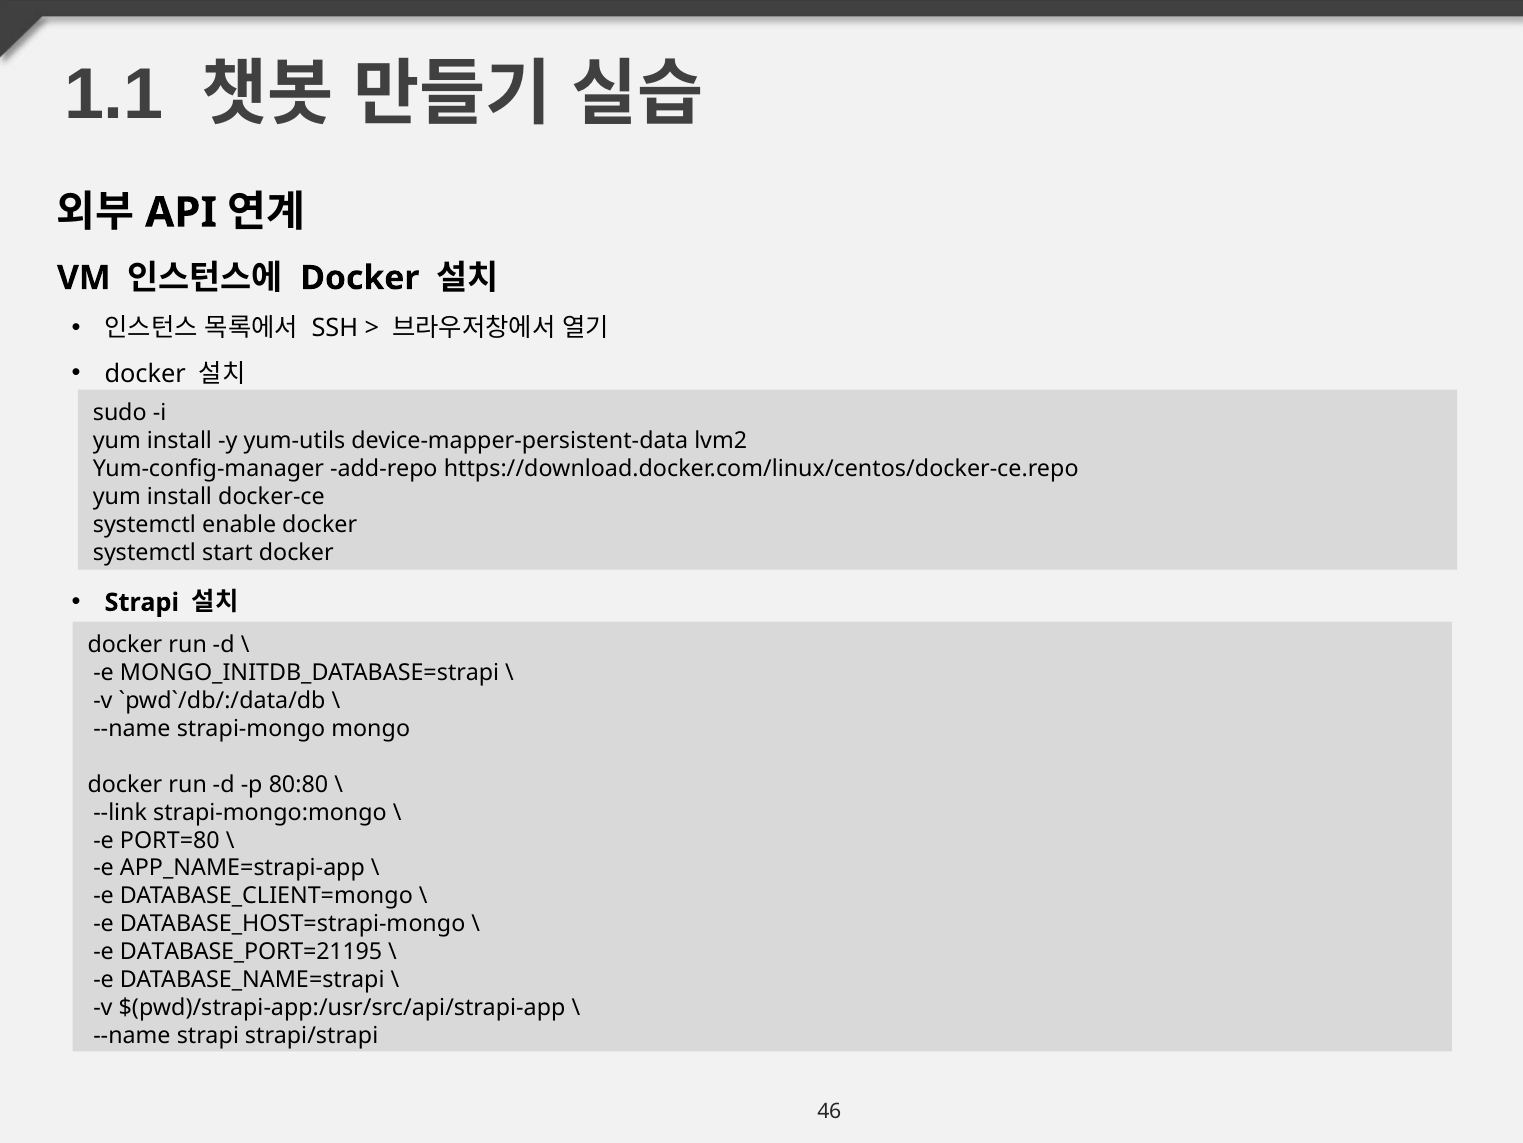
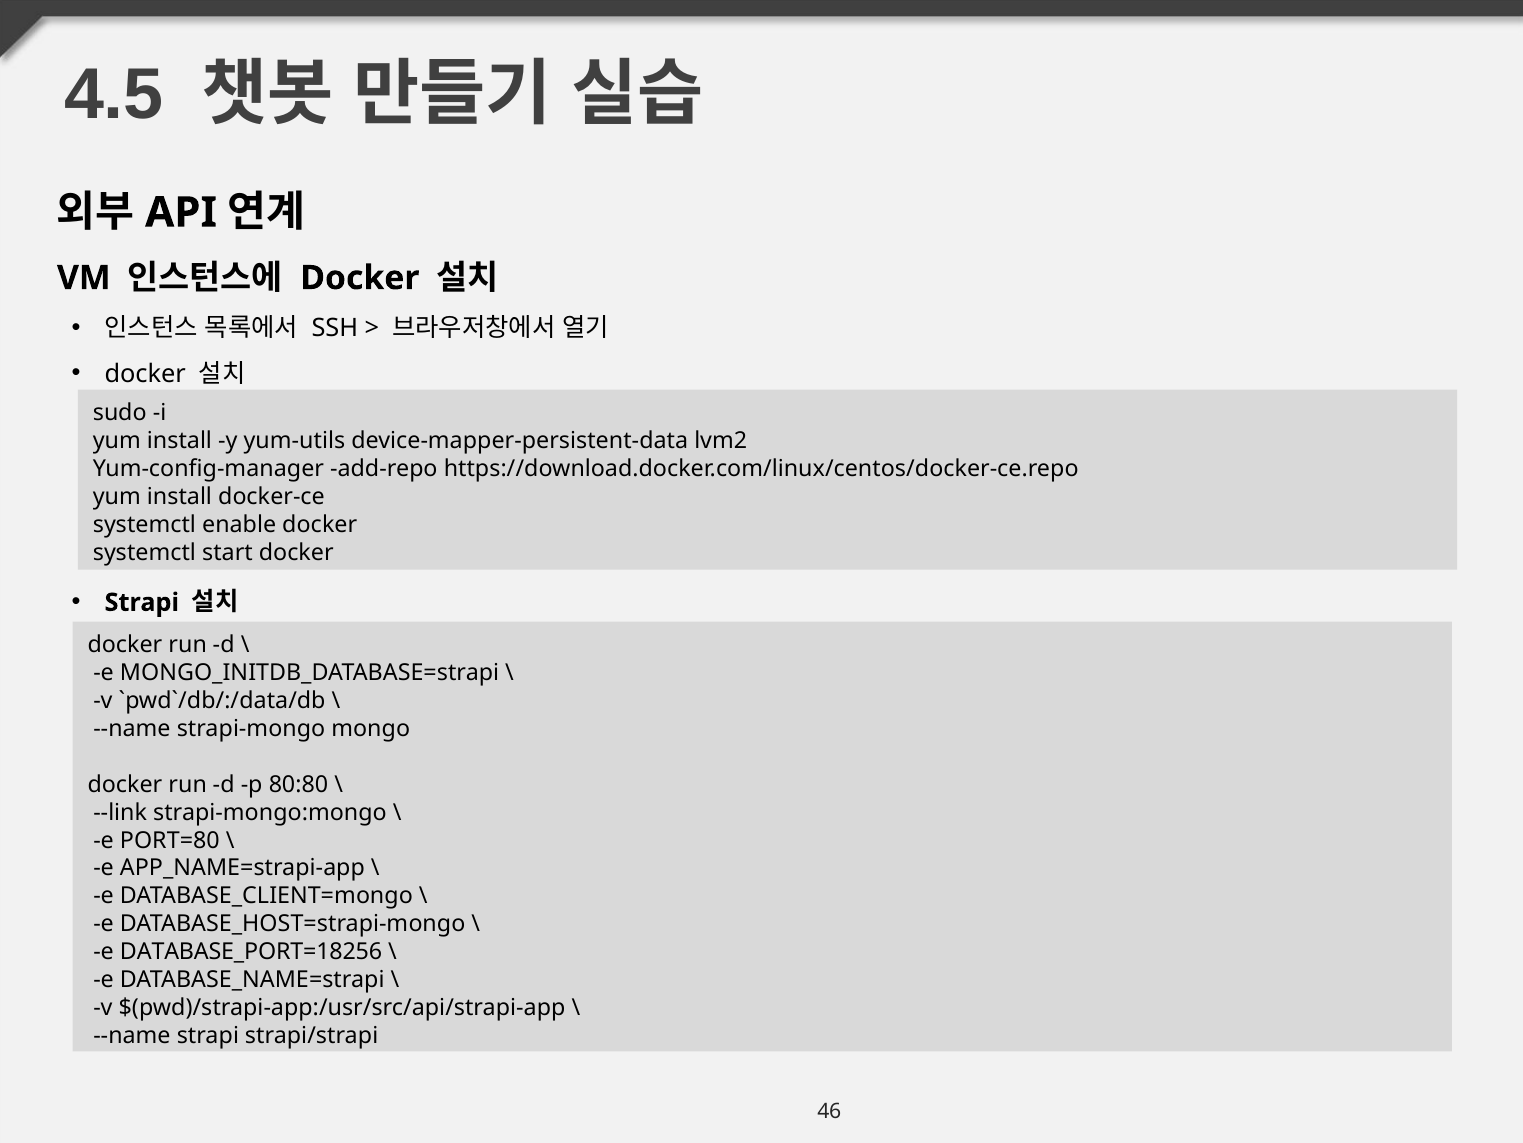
1.1: 1.1 -> 4.5
DATABASE_PORT=21195: DATABASE_PORT=21195 -> DATABASE_PORT=18256
